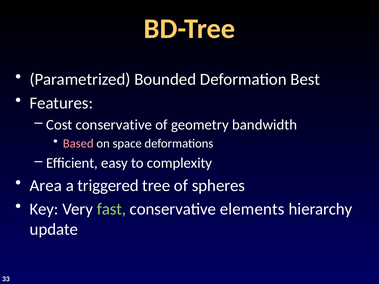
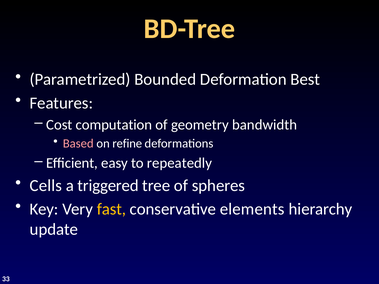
Cost conservative: conservative -> computation
space: space -> refine
complexity: complexity -> repeatedly
Area: Area -> Cells
fast colour: light green -> yellow
